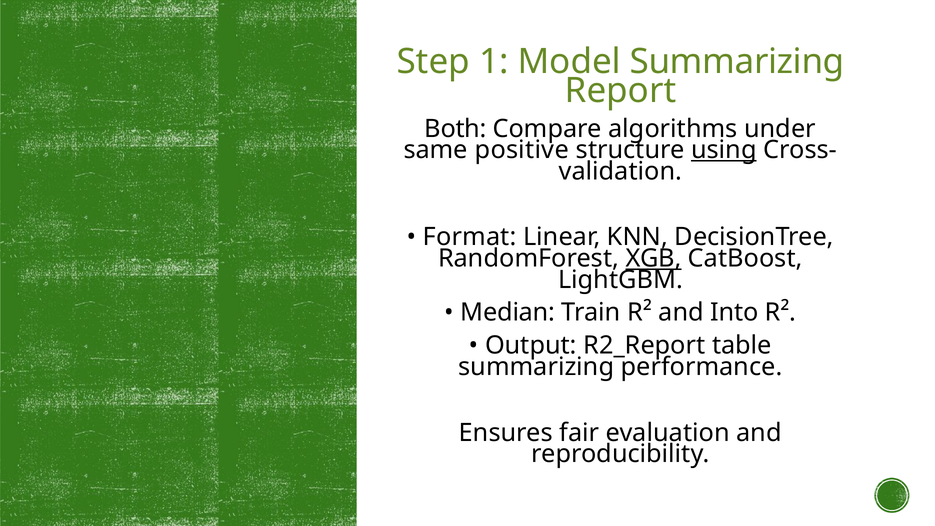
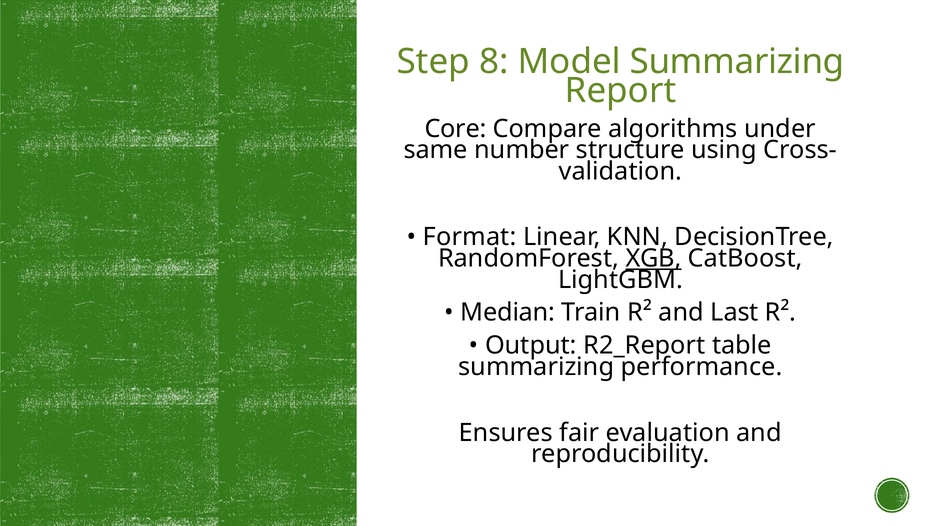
1: 1 -> 8
Both: Both -> Core
positive: positive -> number
using underline: present -> none
Into: Into -> Last
